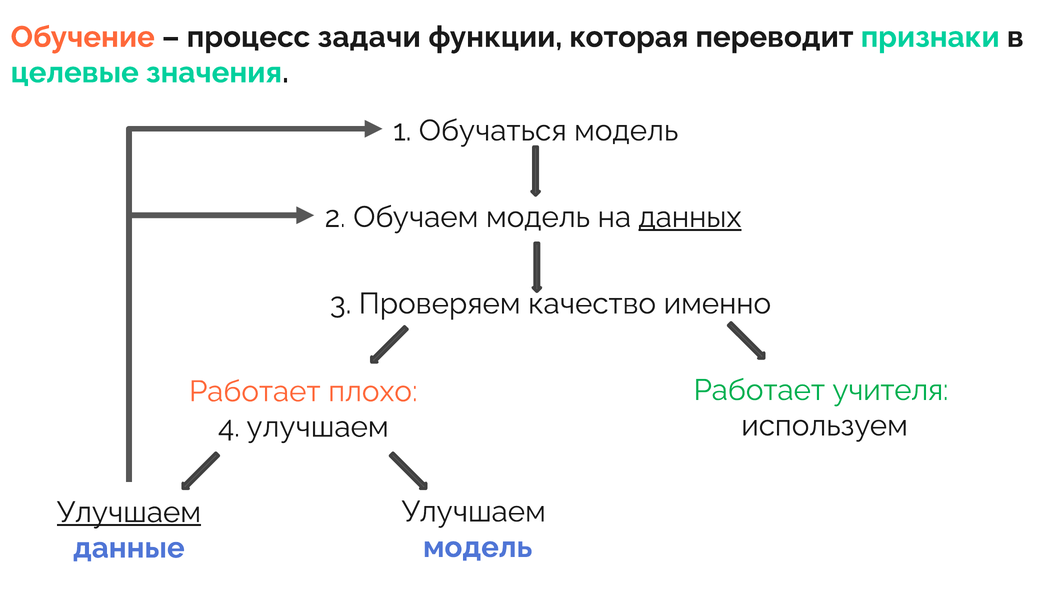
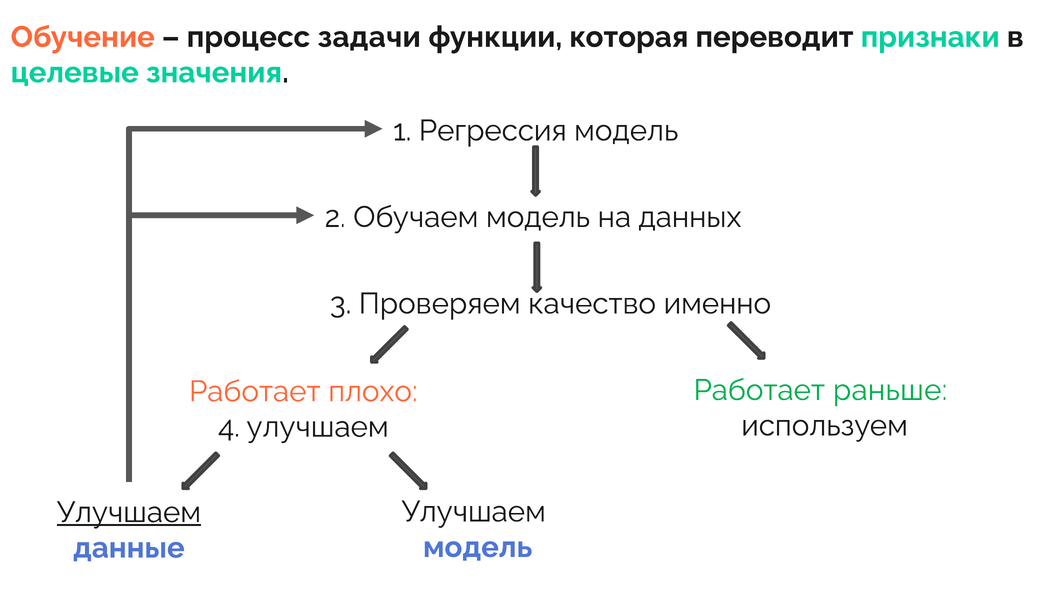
Обучаться: Обучаться -> Регрессия
данных underline: present -> none
учителя: учителя -> раньше
